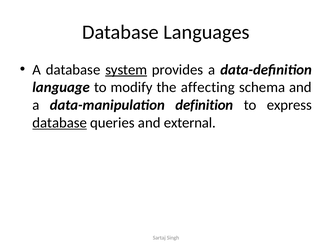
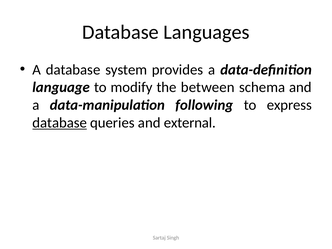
system underline: present -> none
affecting: affecting -> between
definition: definition -> following
